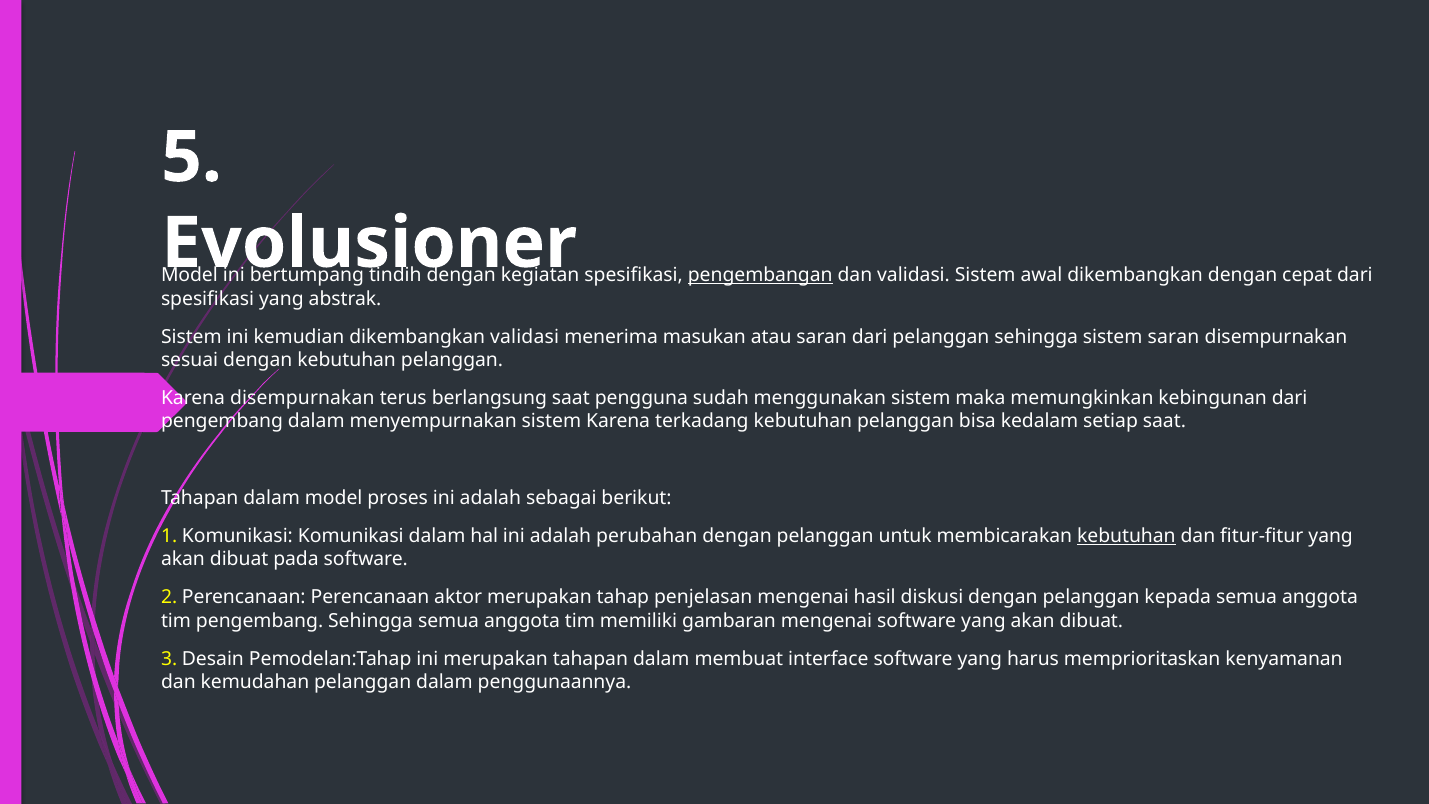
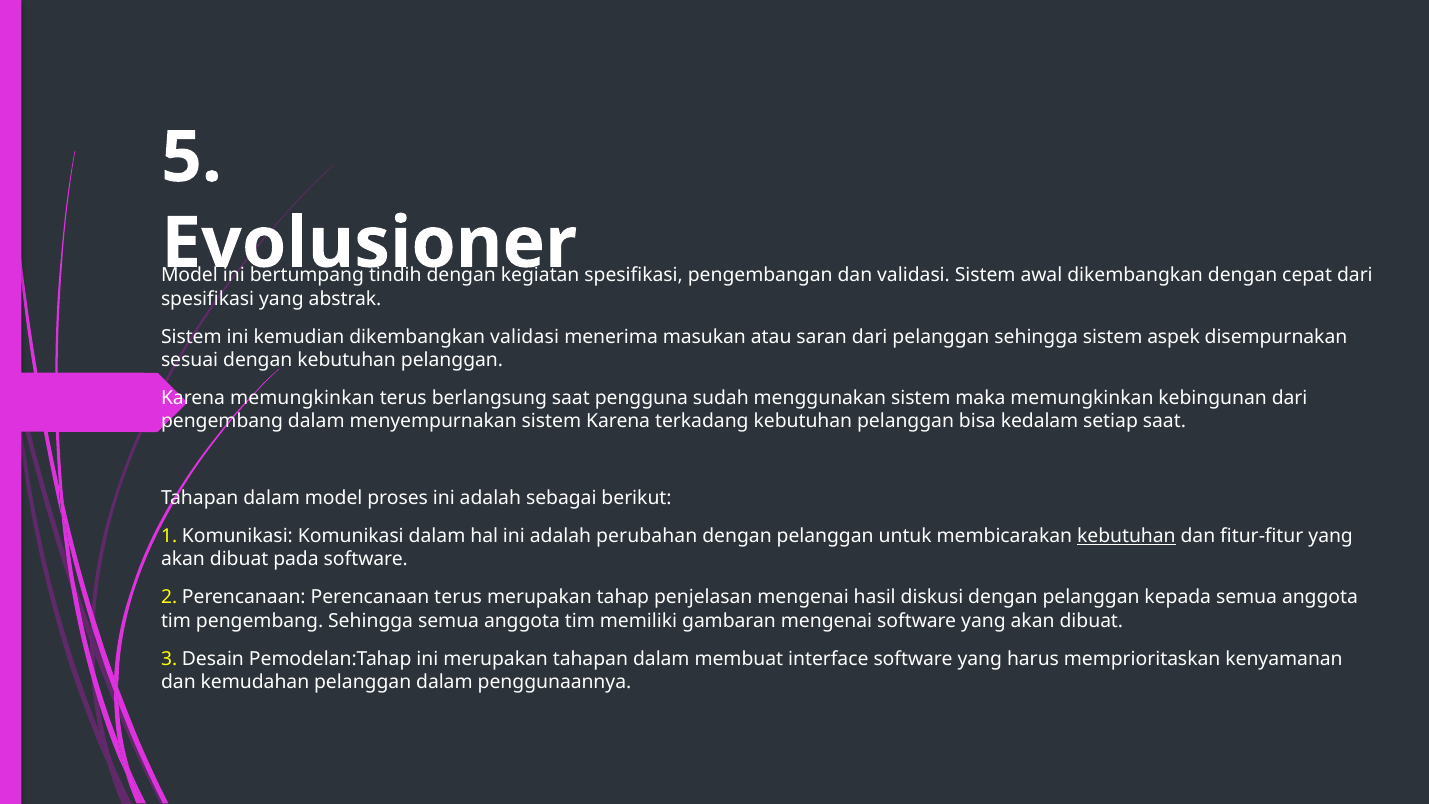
pengembangan underline: present -> none
sistem saran: saran -> aspek
Karena disempurnakan: disempurnakan -> memungkinkan
Perencanaan aktor: aktor -> terus
